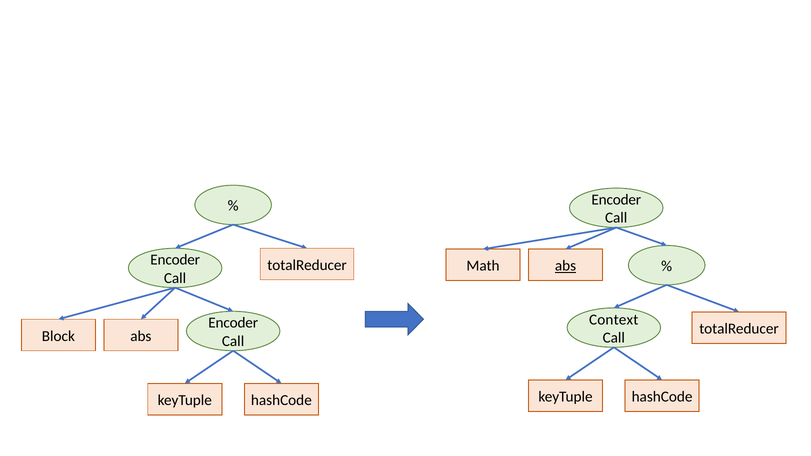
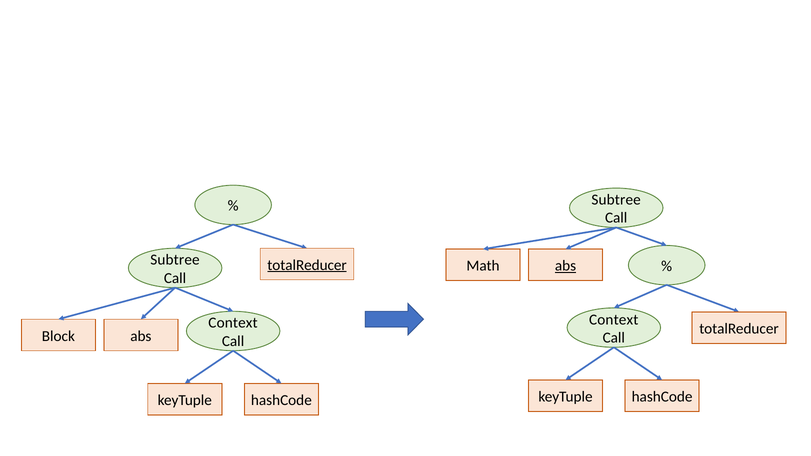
Encoder at (616, 200): Encoder -> Subtree
Encoder at (175, 260): Encoder -> Subtree
totalReducer at (307, 265) underline: none -> present
Encoder at (233, 323): Encoder -> Context
